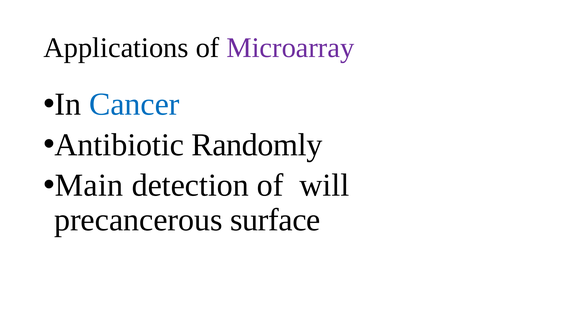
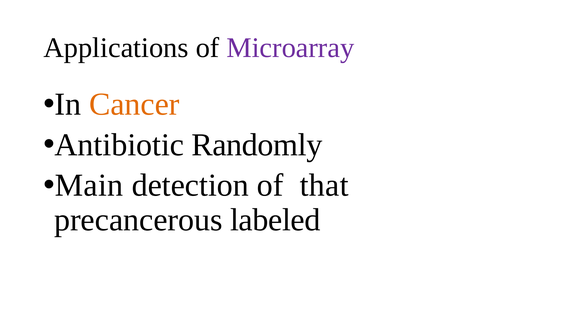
Cancer colour: blue -> orange
will: will -> that
surface: surface -> labeled
